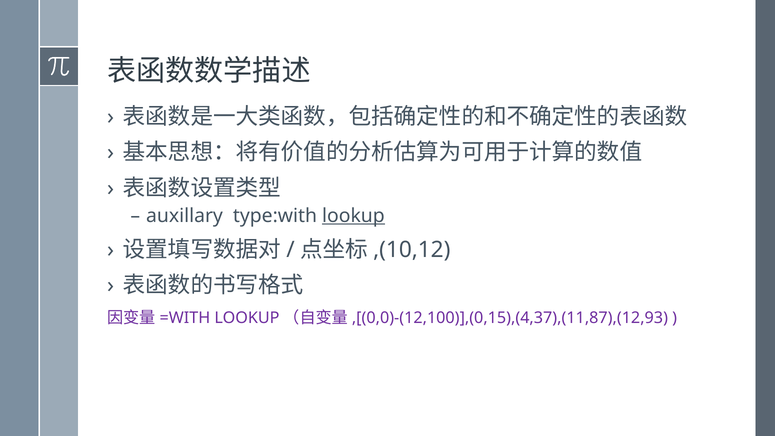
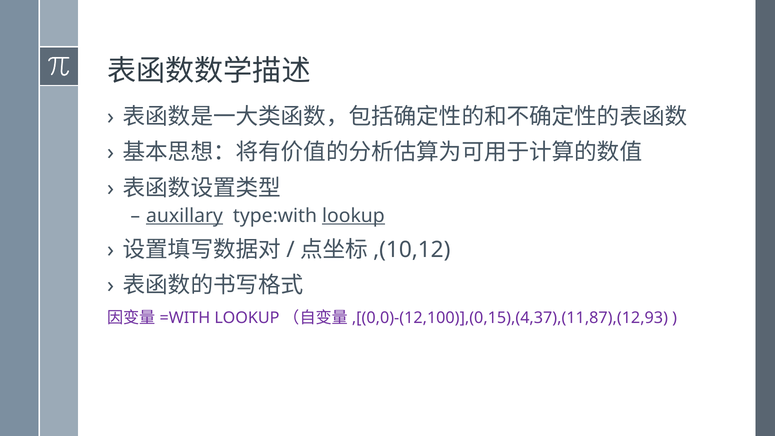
auxillary underline: none -> present
